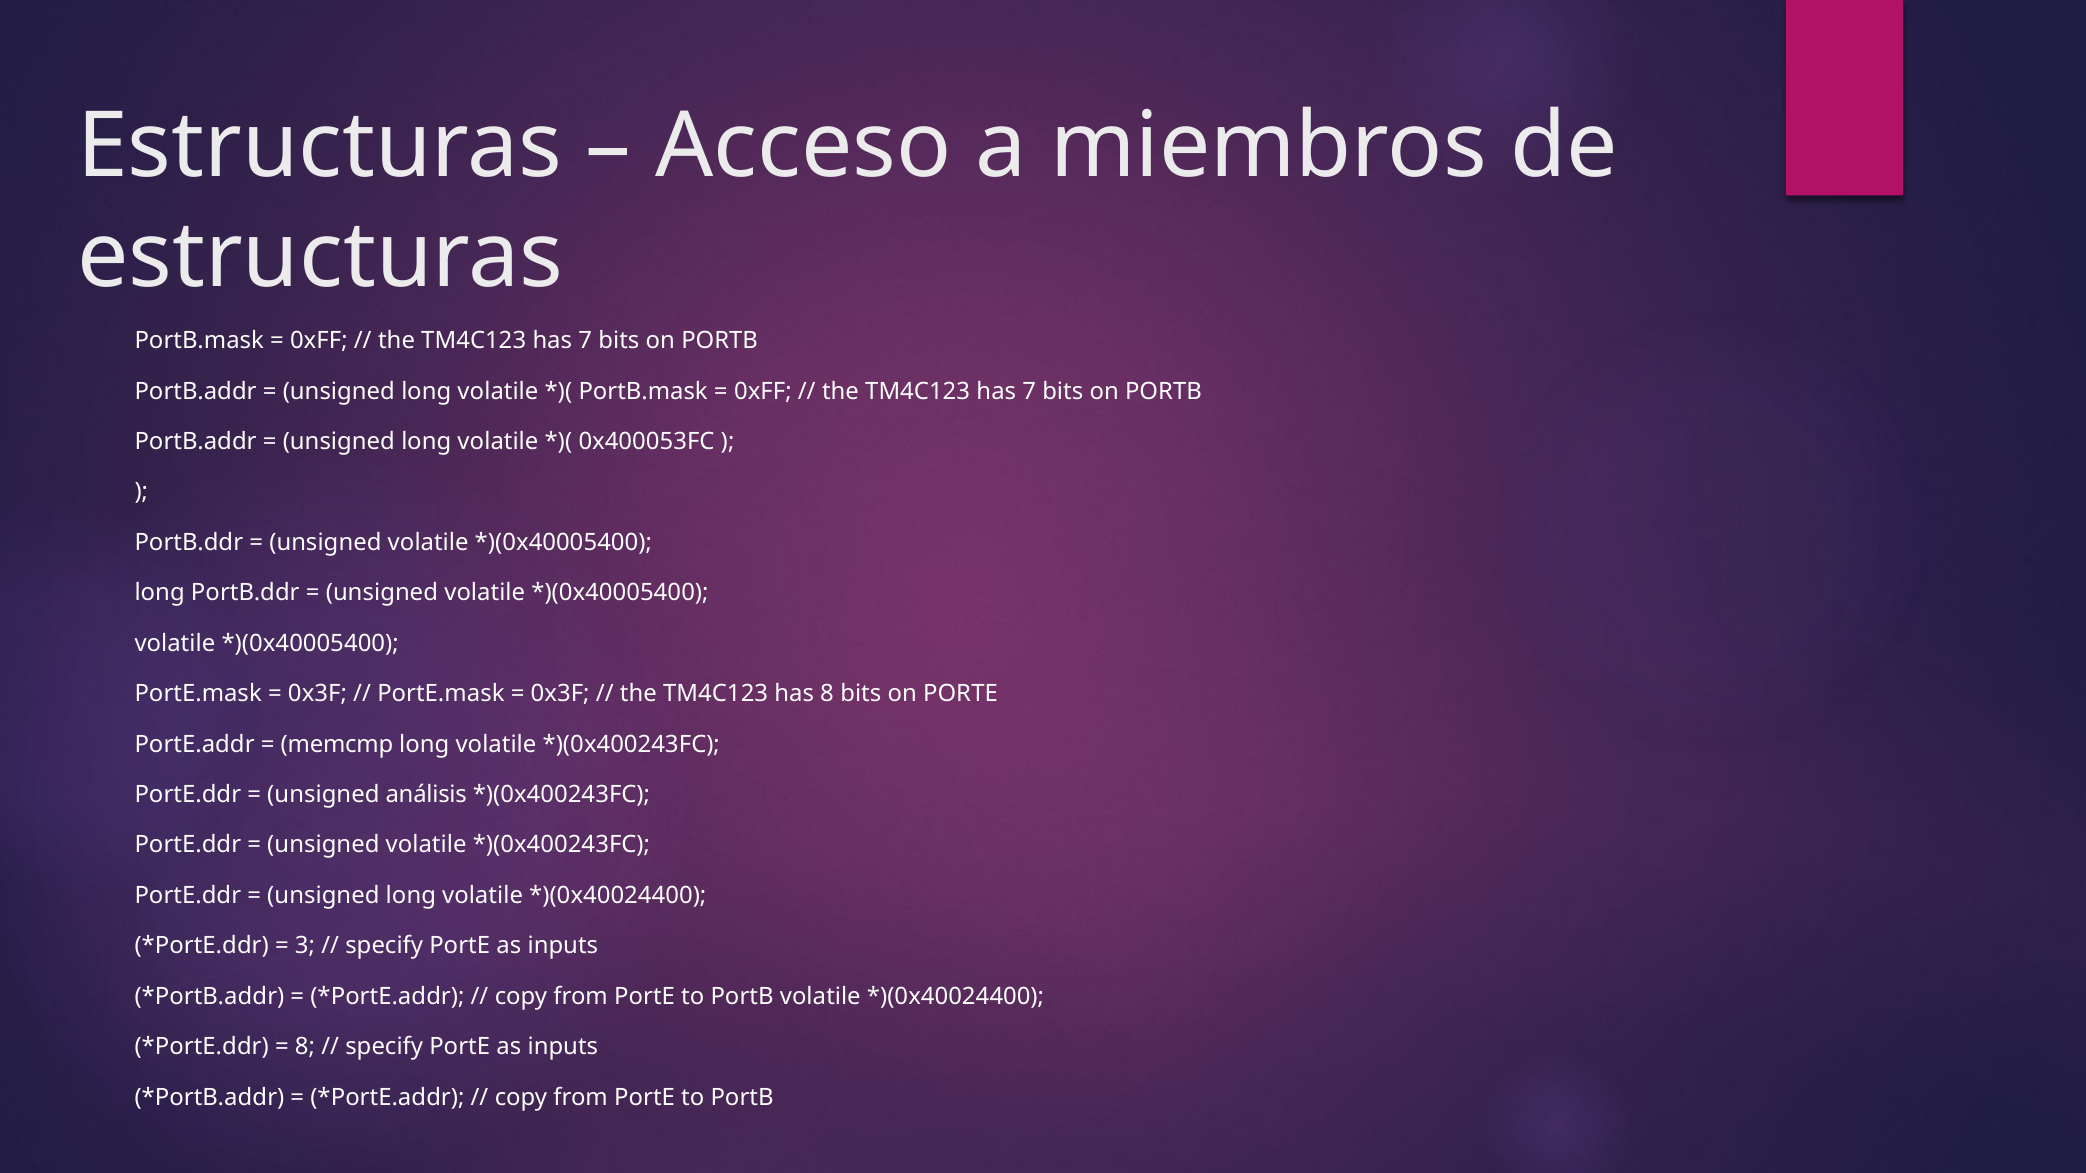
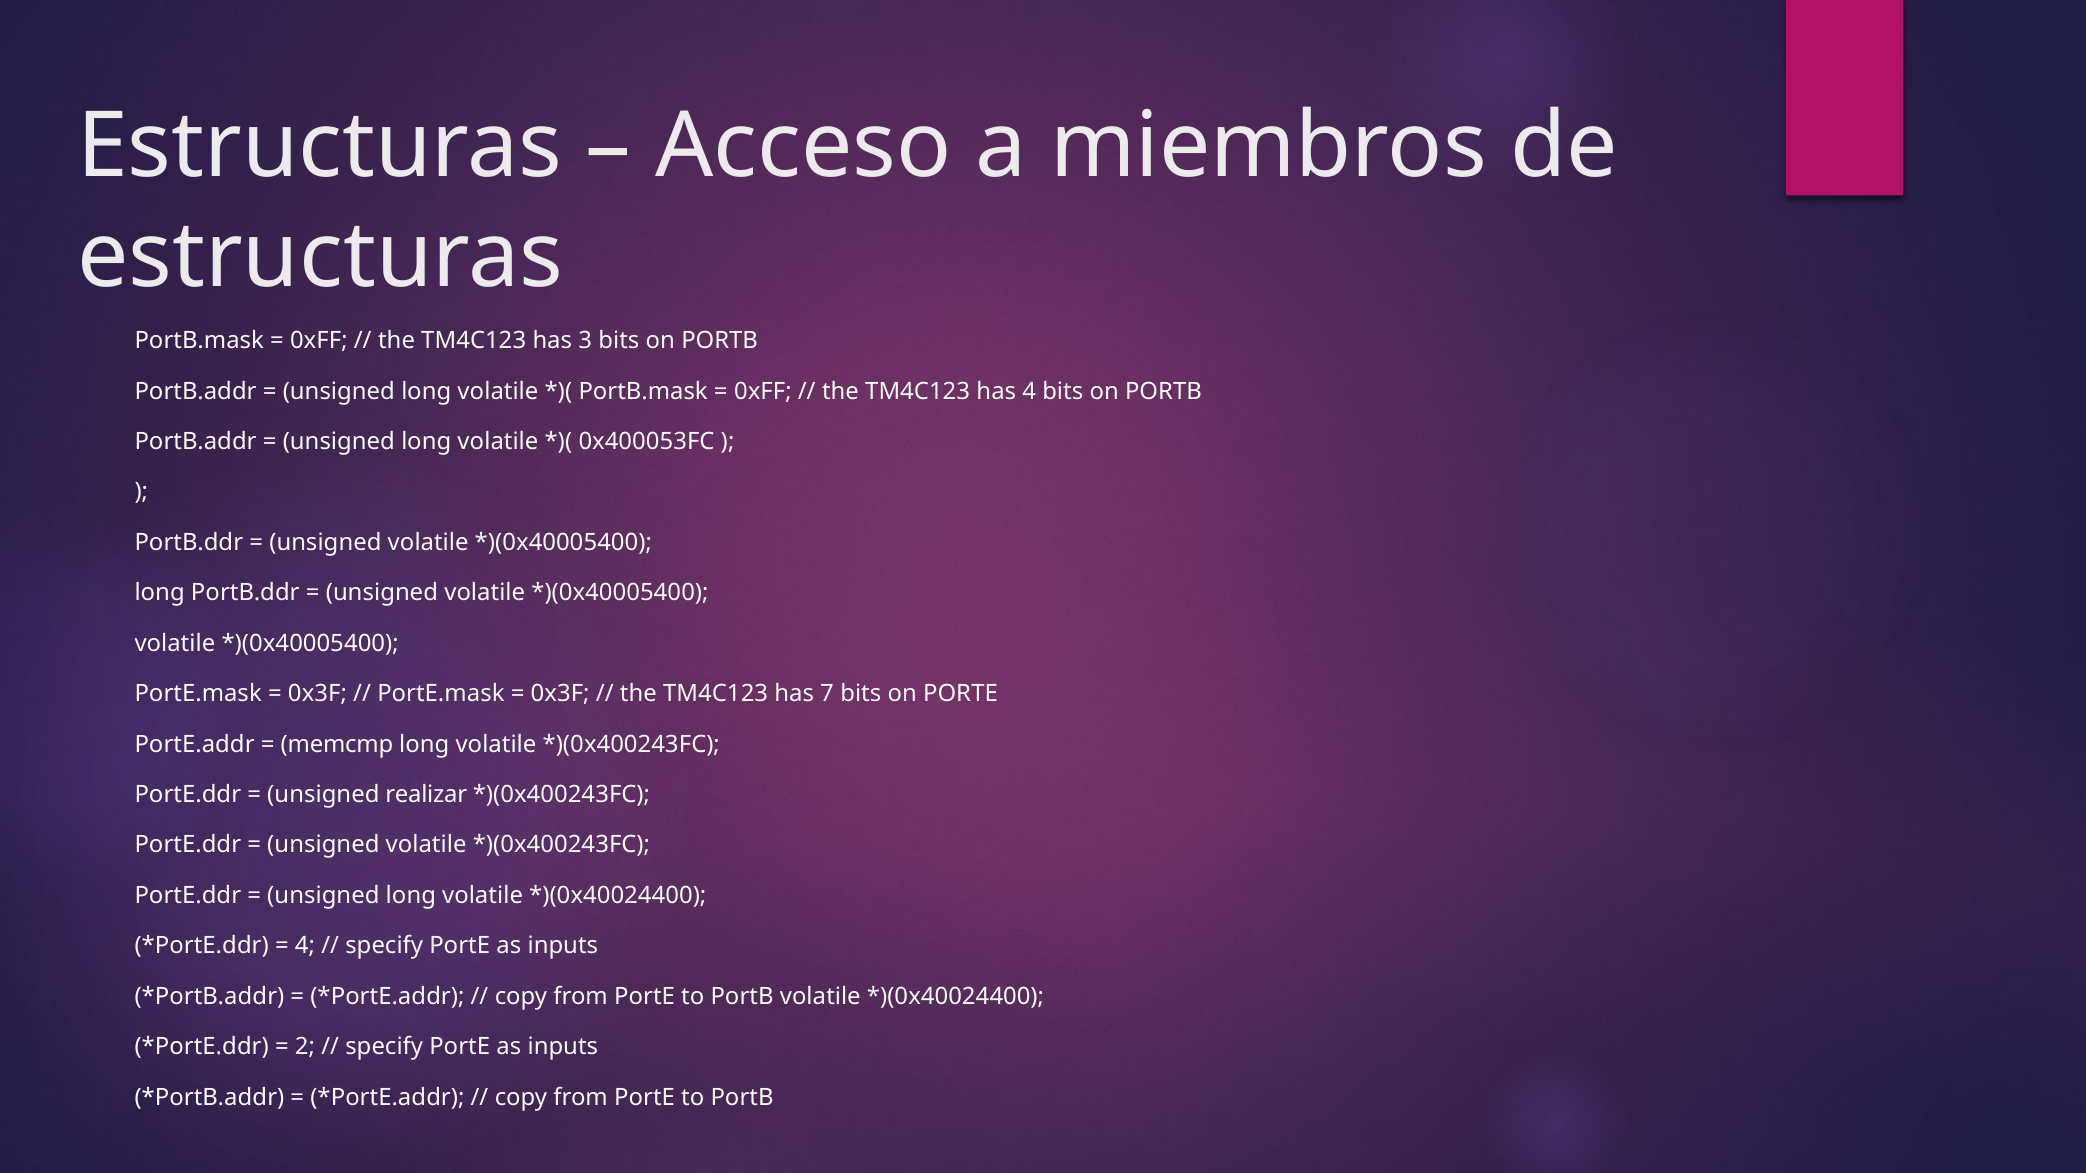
7 at (585, 341): 7 -> 3
7 at (1029, 391): 7 -> 4
has 8: 8 -> 7
análisis: análisis -> realizar
3 at (305, 946): 3 -> 4
8 at (305, 1047): 8 -> 2
